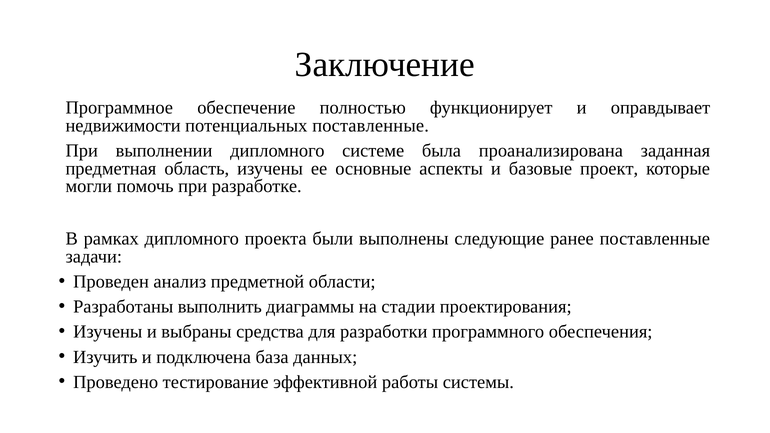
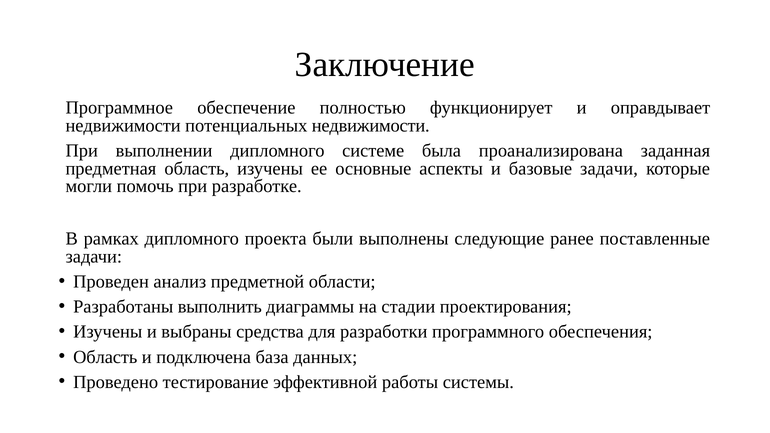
потенциальных поставленные: поставленные -> недвижимости
базовые проект: проект -> задачи
Изучить at (105, 357): Изучить -> Область
